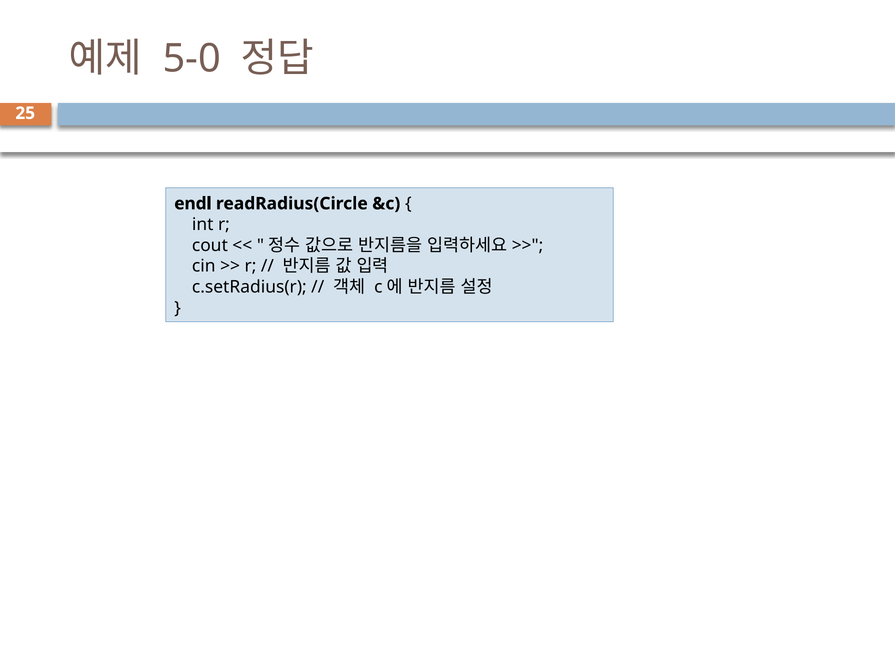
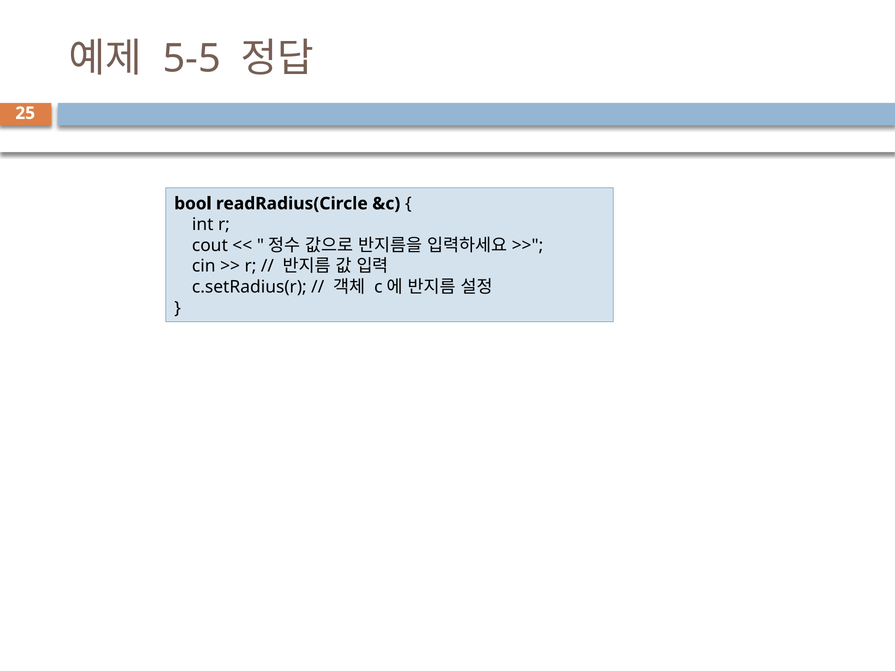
5-0: 5-0 -> 5-5
endl: endl -> bool
